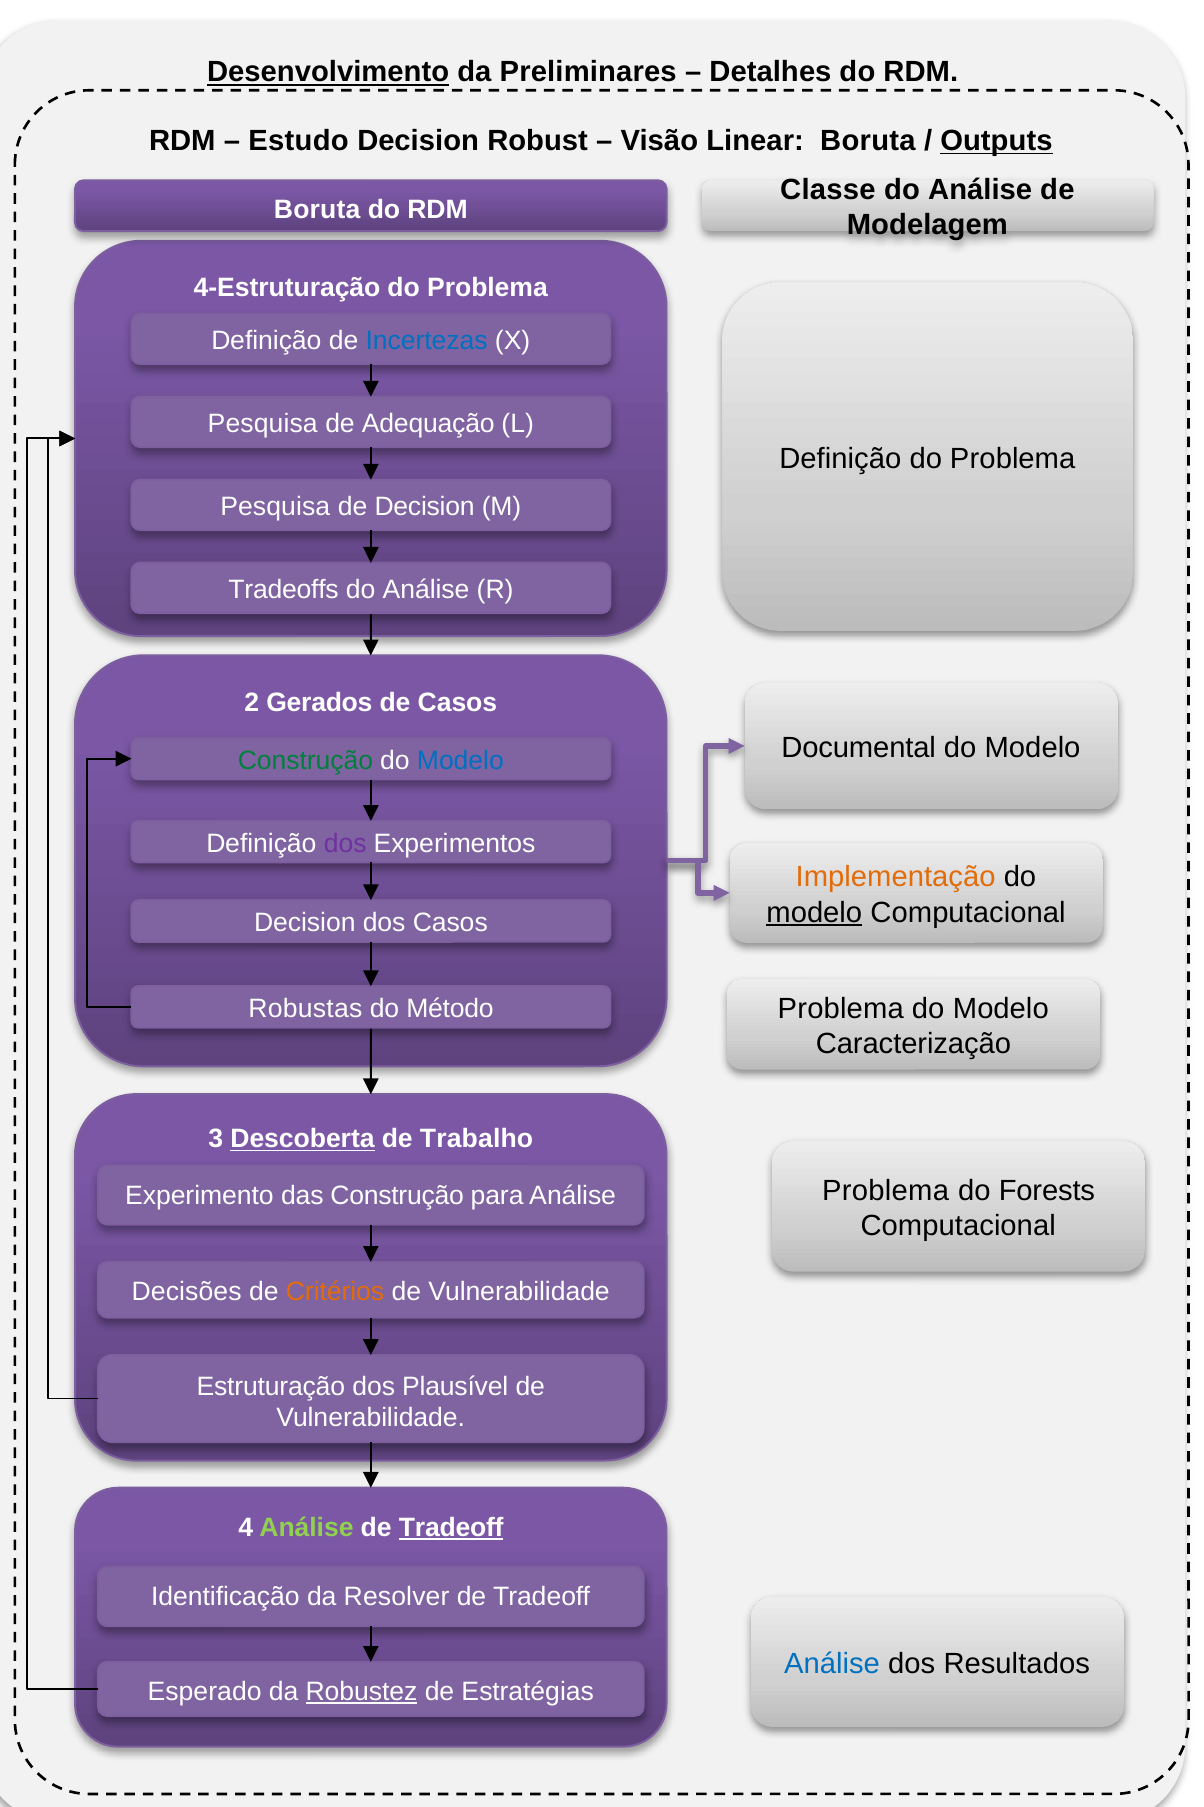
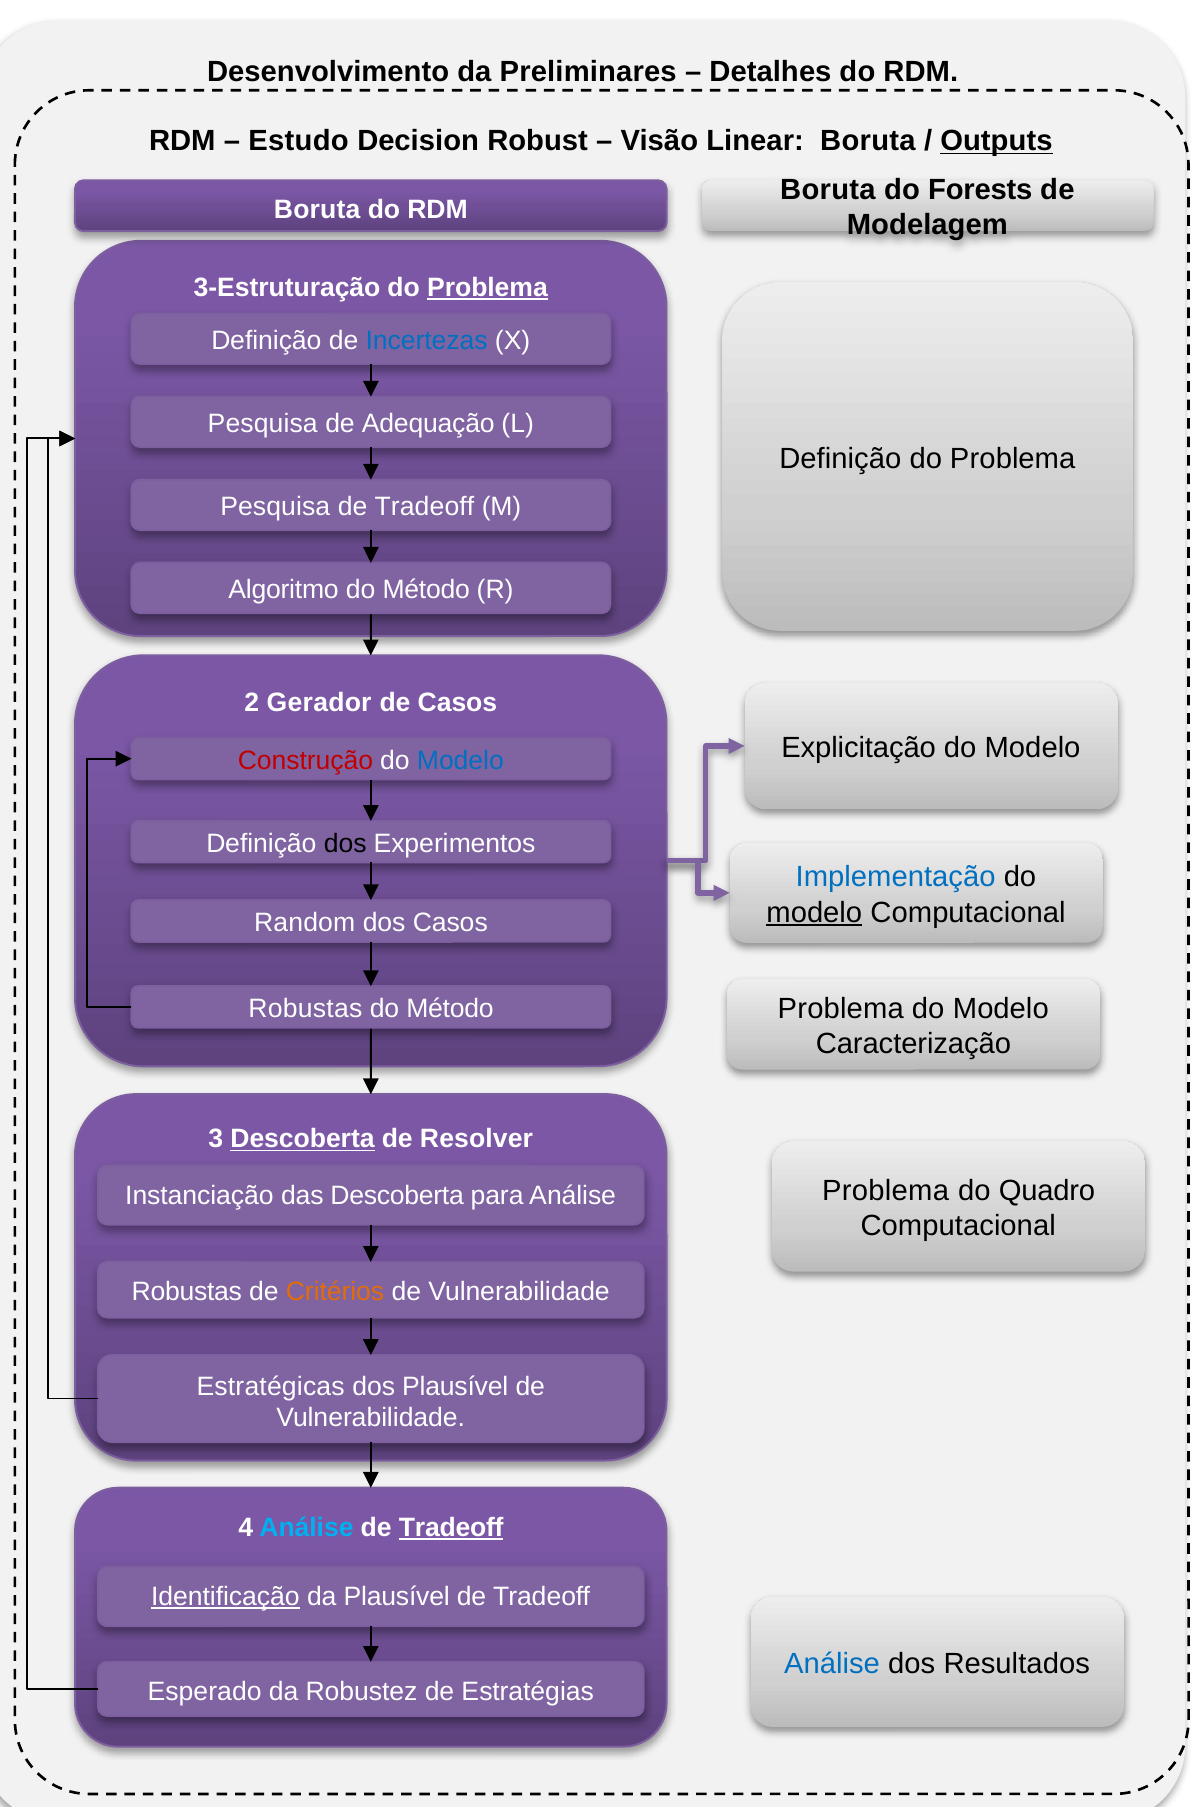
Desenvolvimento underline: present -> none
Classe at (828, 190): Classe -> Boruta
Análise at (980, 190): Análise -> Forests
4-Estruturação: 4-Estruturação -> 3-Estruturação
Problema at (487, 287) underline: none -> present
Decision at (425, 506): Decision -> Tradeoff
Tradeoffs: Tradeoffs -> Algoritmo
Análise at (426, 589): Análise -> Método
Gerados: Gerados -> Gerador
Documental: Documental -> Explicitação
Construção at (305, 760) colour: green -> red
dos at (345, 843) colour: purple -> black
Implementação colour: orange -> blue
Decision at (305, 922): Decision -> Random
Trabalho: Trabalho -> Resolver
Forests: Forests -> Quadro
Experimento: Experimento -> Instanciação
das Construção: Construção -> Descoberta
Decisões at (187, 1291): Decisões -> Robustas
Estruturação: Estruturação -> Estratégicas
Análise at (306, 1527) colour: light green -> light blue
Identificação underline: none -> present
da Resolver: Resolver -> Plausível
Robustez underline: present -> none
